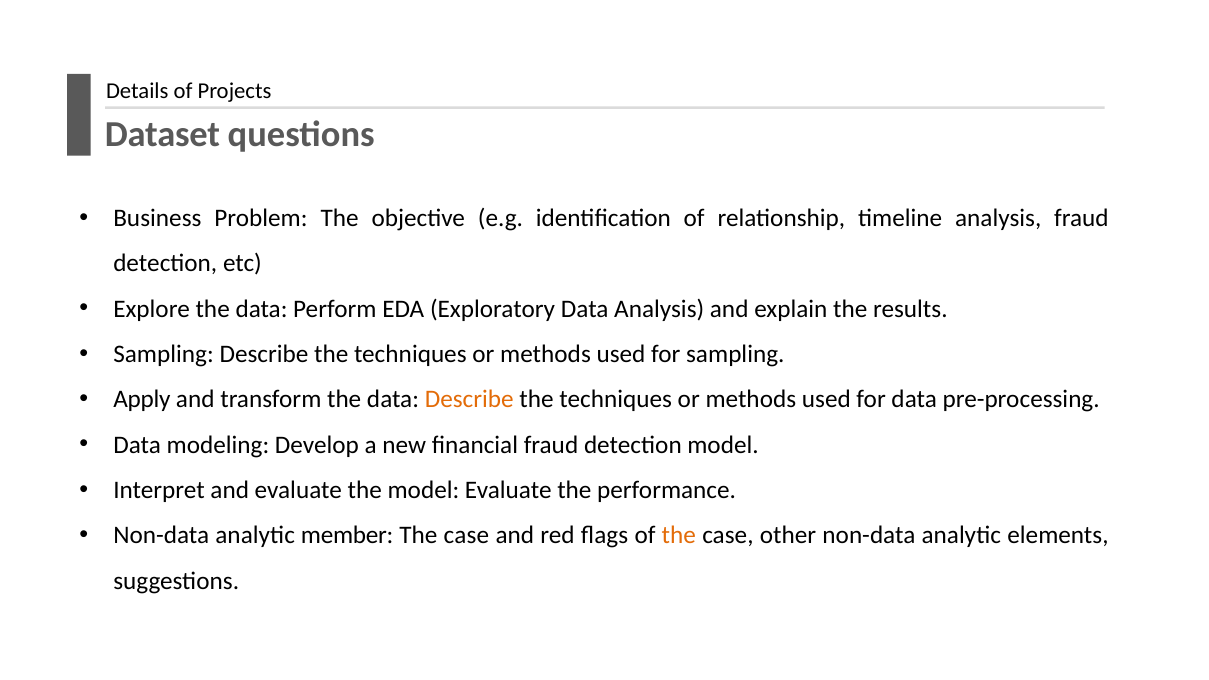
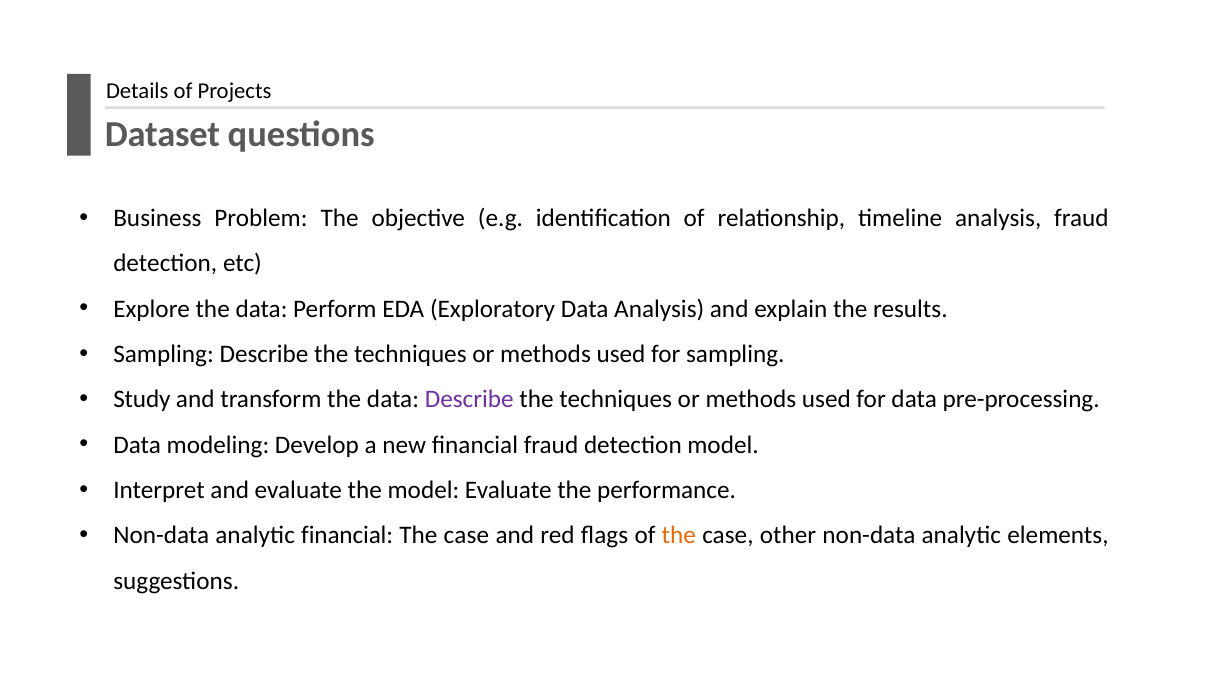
Apply: Apply -> Study
Describe at (469, 400) colour: orange -> purple
analytic member: member -> financial
